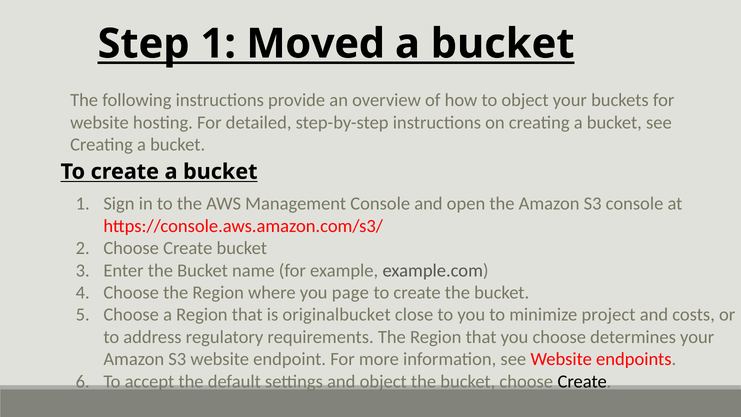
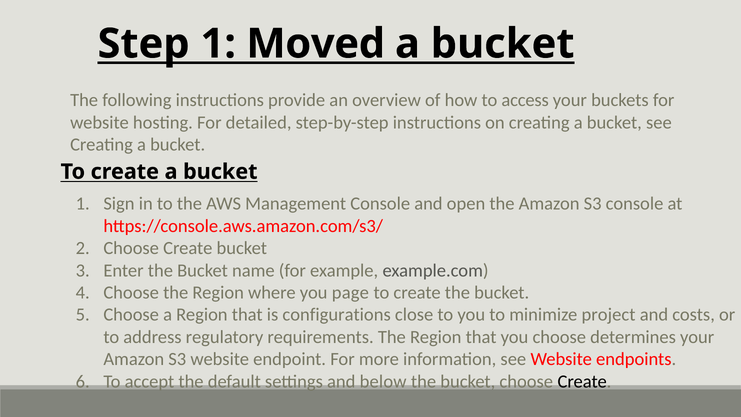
to object: object -> access
originalbucket: originalbucket -> configurations
and object: object -> below
